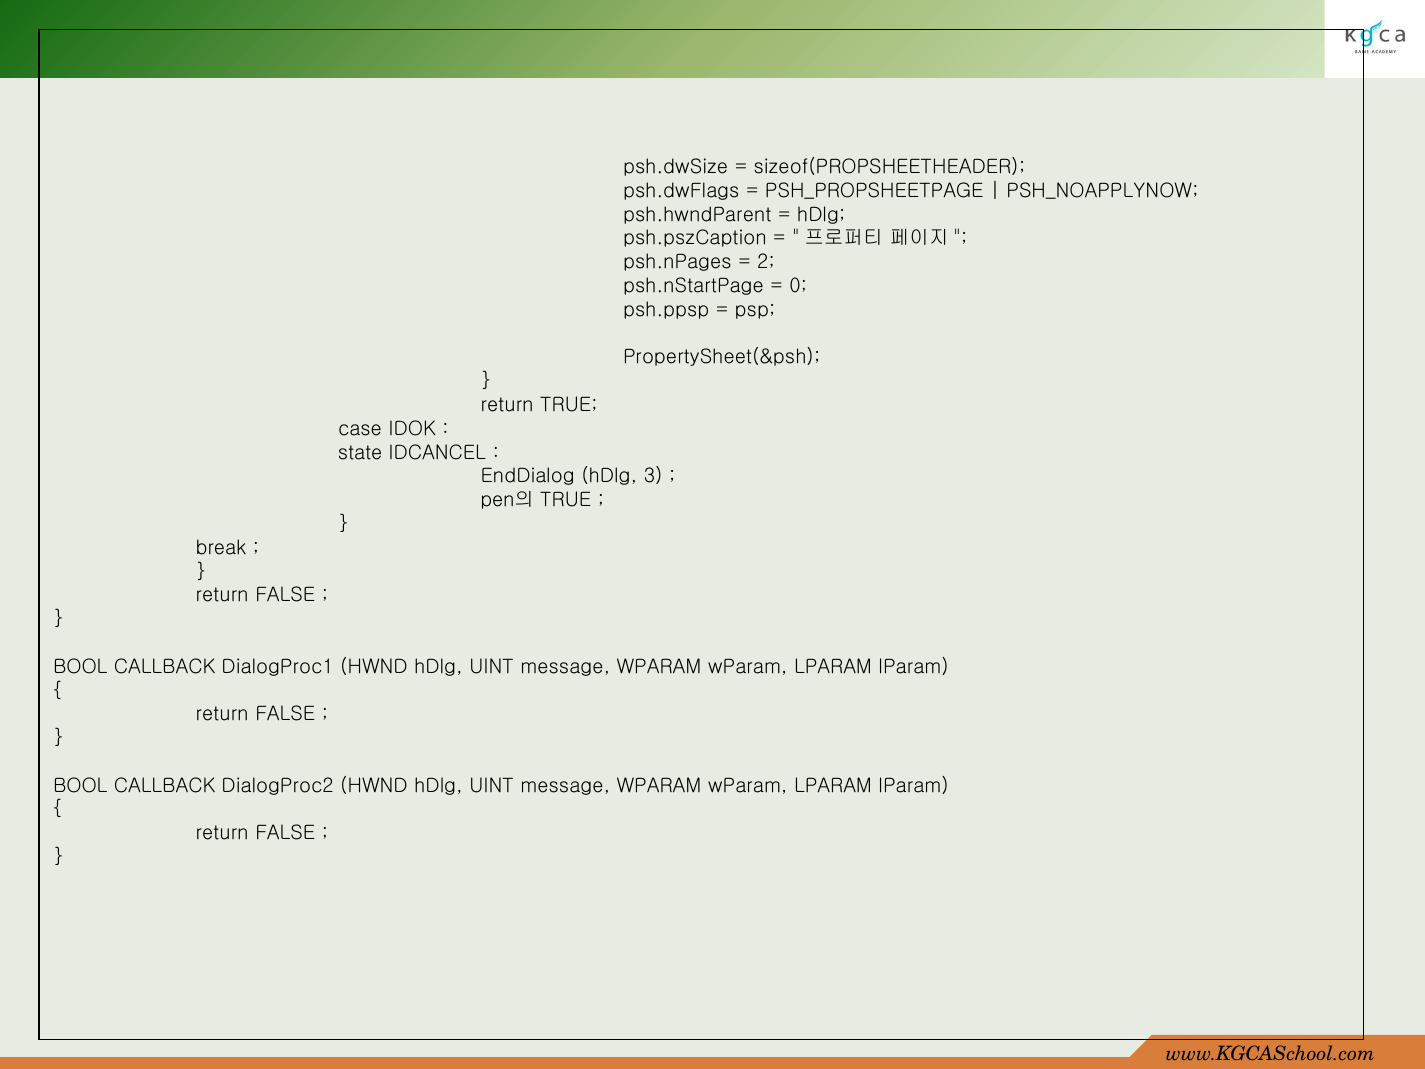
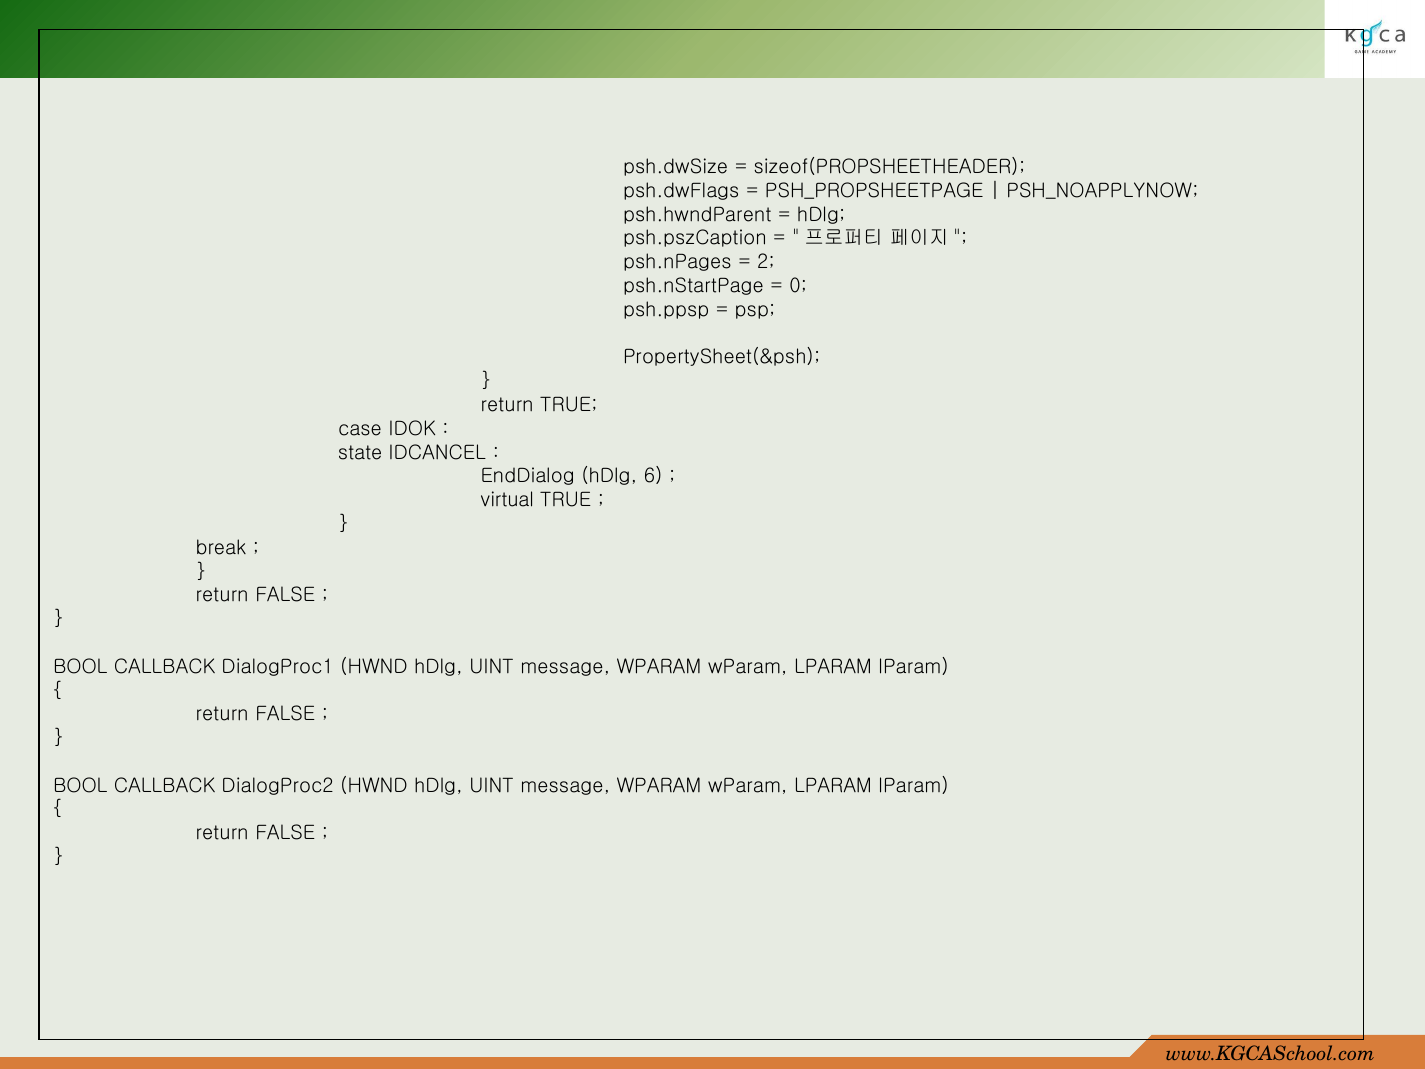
3: 3 -> 6
pen의: pen의 -> virtual
